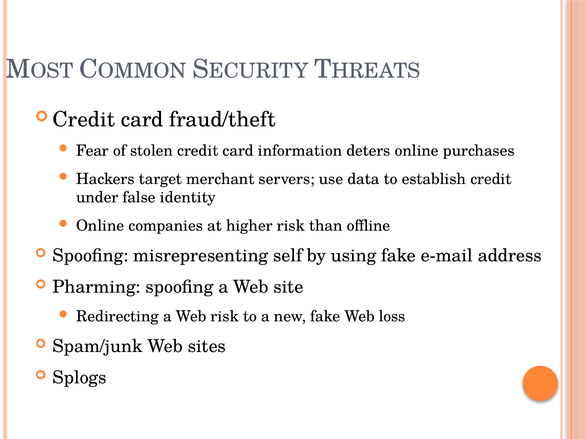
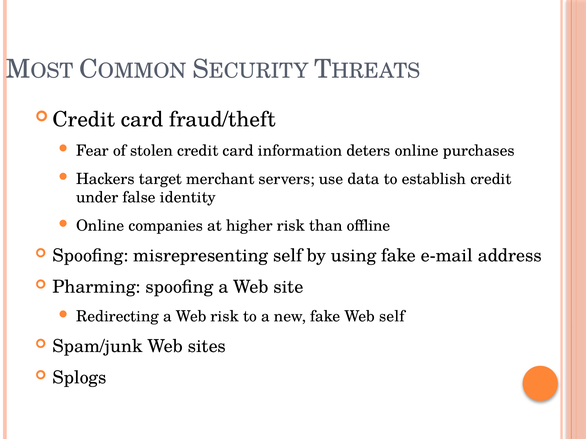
Web loss: loss -> self
